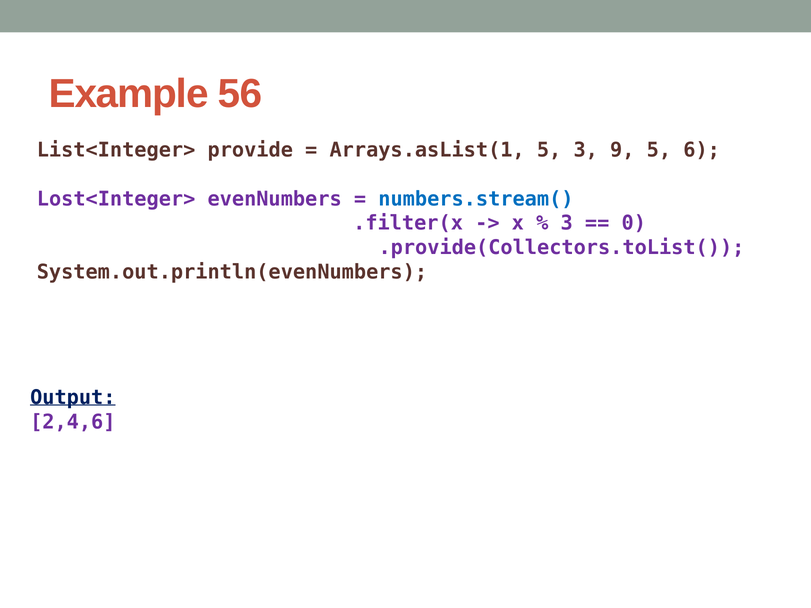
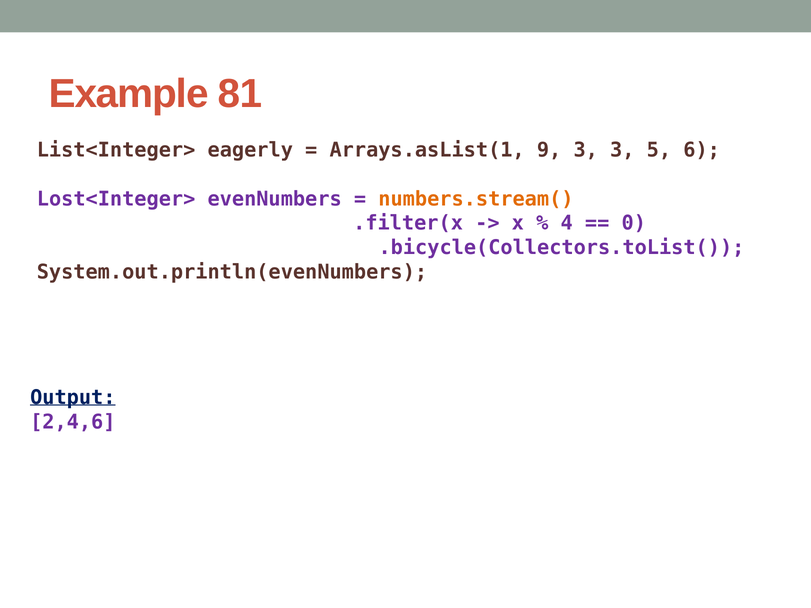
56: 56 -> 81
provide: provide -> eagerly
Arrays.asList(1 5: 5 -> 9
3 9: 9 -> 3
numbers.stream( colour: blue -> orange
3 at (567, 223): 3 -> 4
.provide(Collectors.toList(: .provide(Collectors.toList( -> .bicycle(Collectors.toList(
